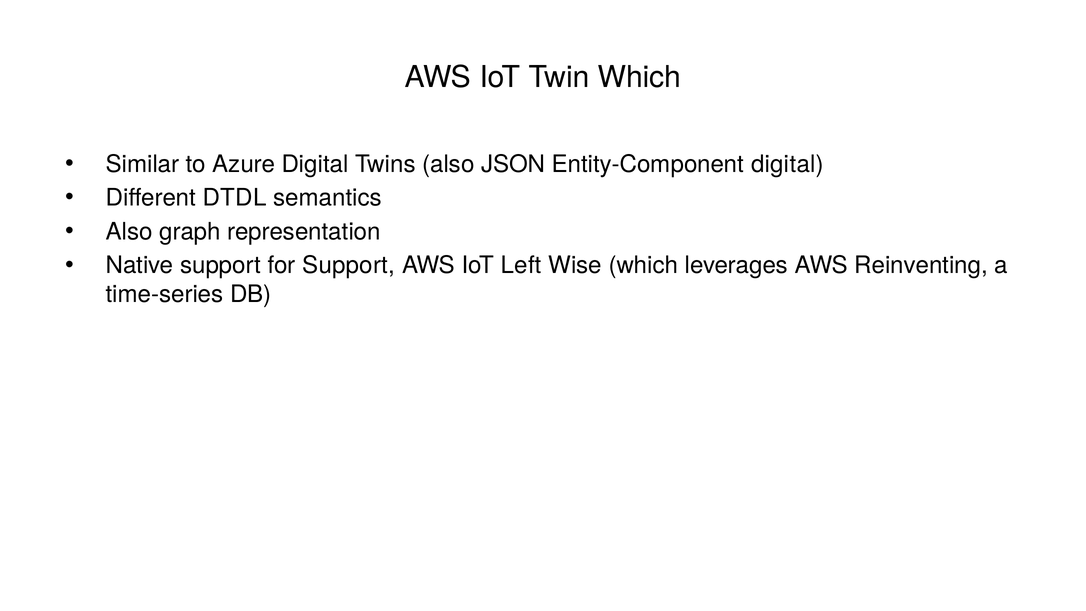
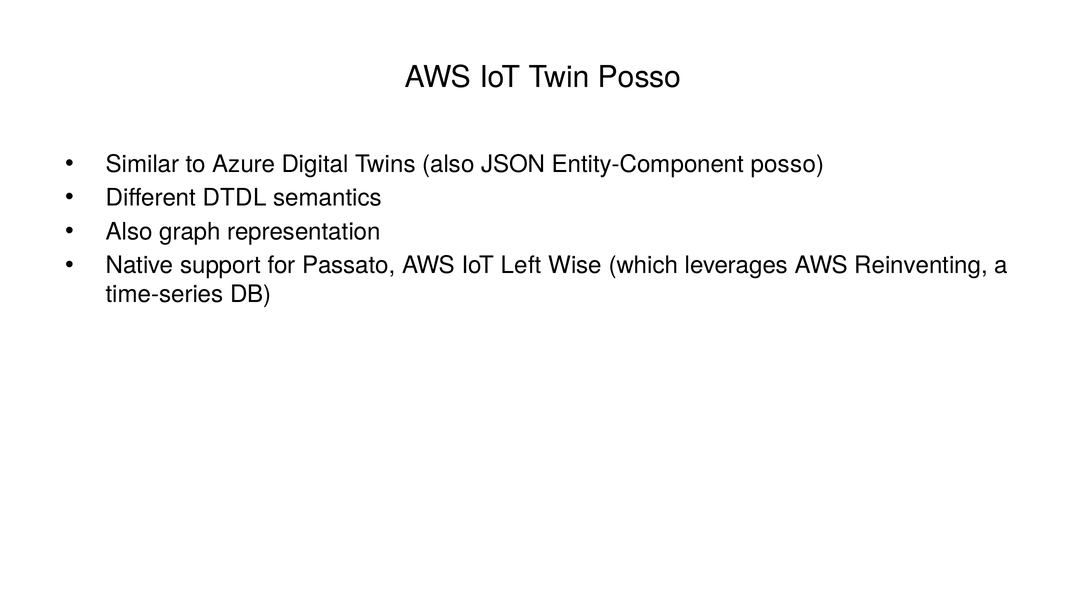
Twin Which: Which -> Posso
Entity-Component digital: digital -> posso
for Support: Support -> Passato
